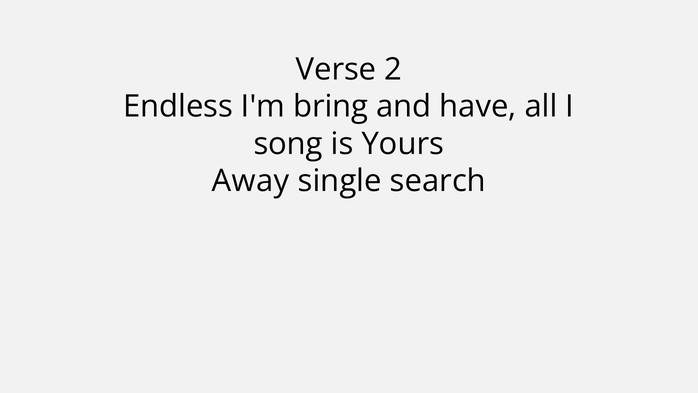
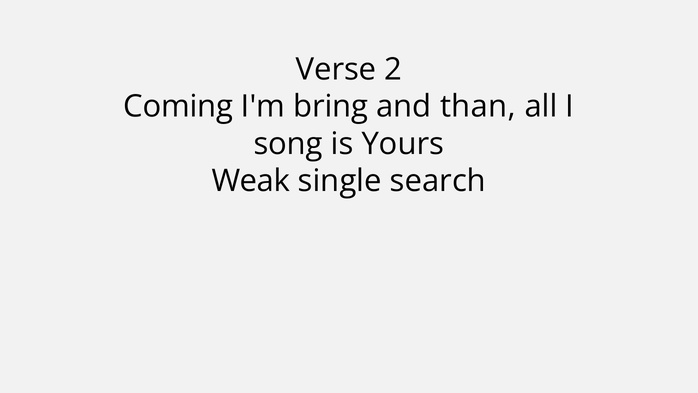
Endless: Endless -> Coming
have: have -> than
Away: Away -> Weak
